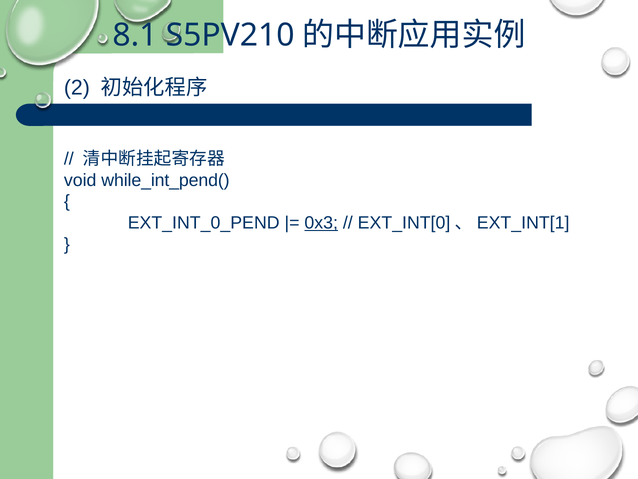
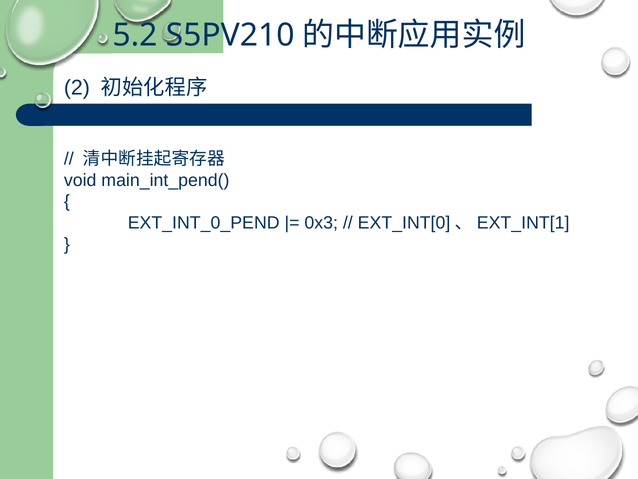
8.1: 8.1 -> 5.2
while_int_pend(: while_int_pend( -> main_int_pend(
0x3 underline: present -> none
